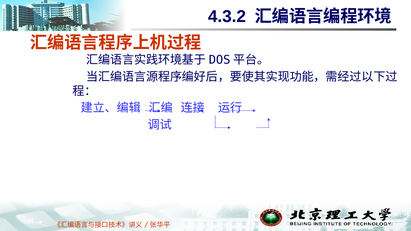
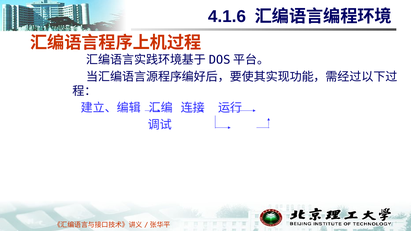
4.3.2: 4.3.2 -> 4.1.6
